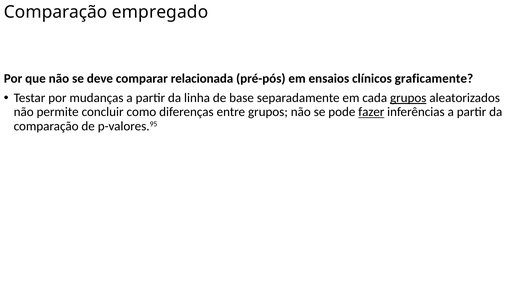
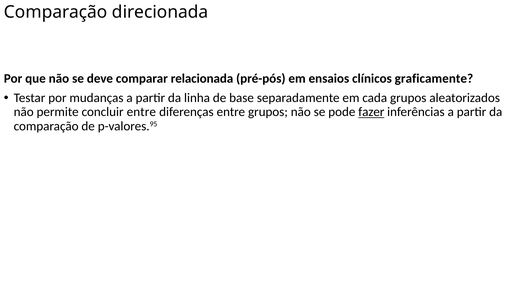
empregado: empregado -> direcionada
grupos at (408, 98) underline: present -> none
concluir como: como -> entre
